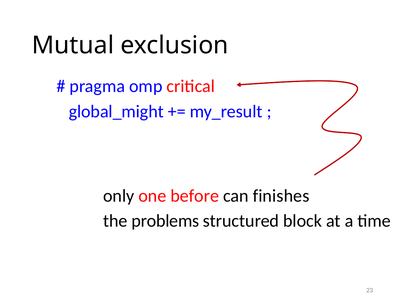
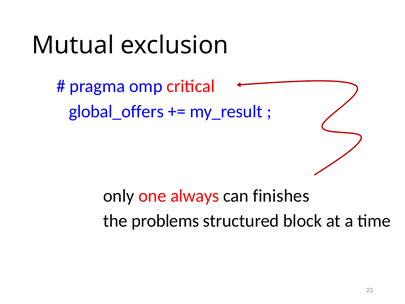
global_might: global_might -> global_offers
before: before -> always
